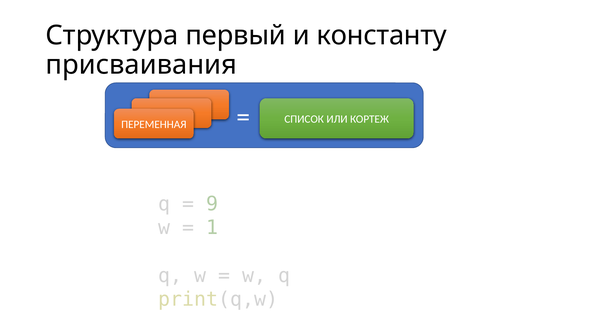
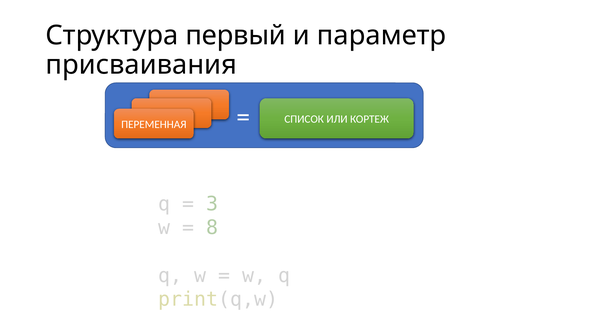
константу: константу -> параметр
9: 9 -> 3
1: 1 -> 8
